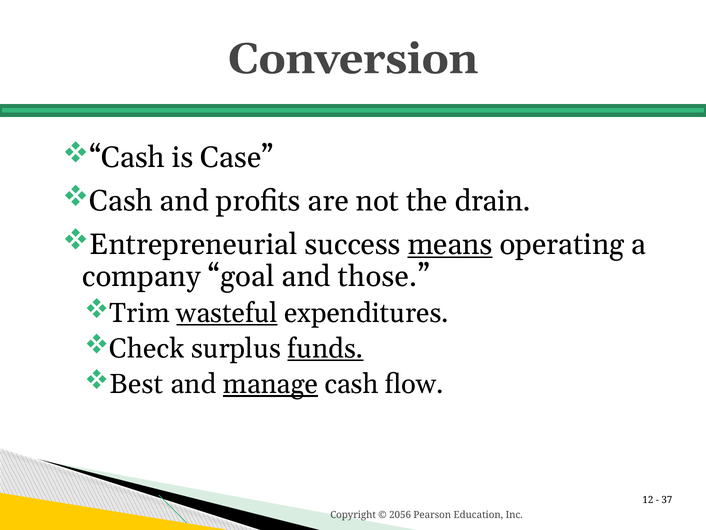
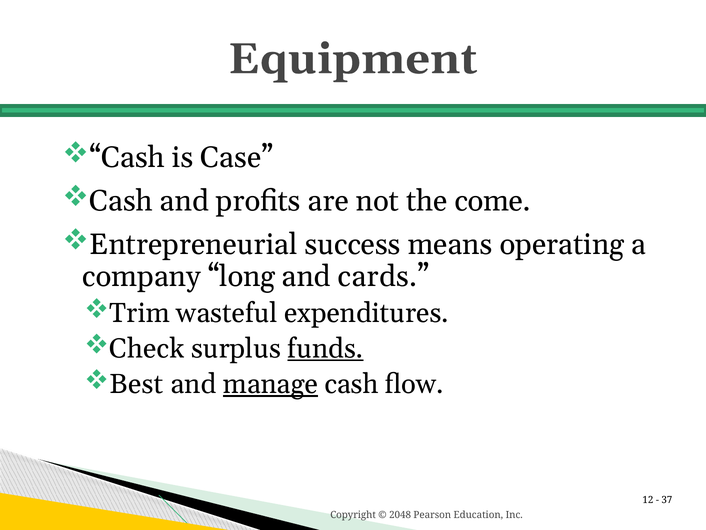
Conversion: Conversion -> Equipment
drain: drain -> come
means underline: present -> none
goal: goal -> long
those: those -> cards
wasteful underline: present -> none
2056: 2056 -> 2048
